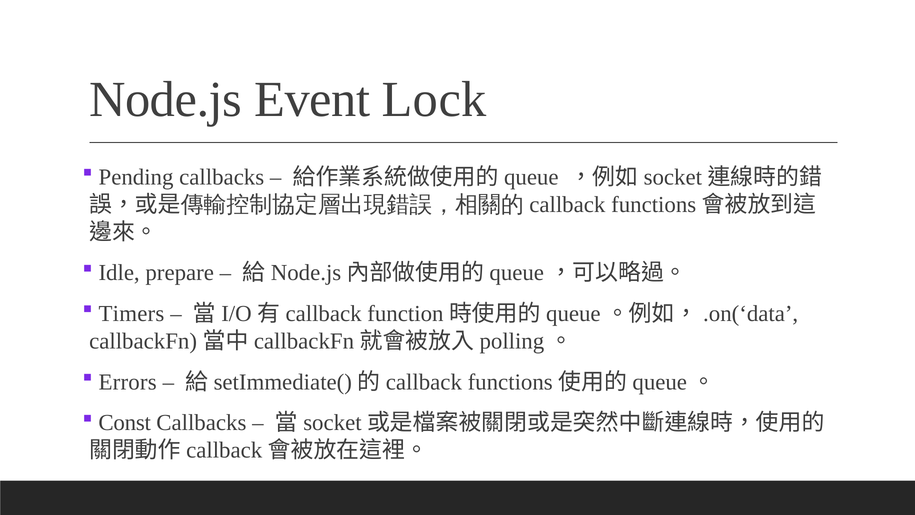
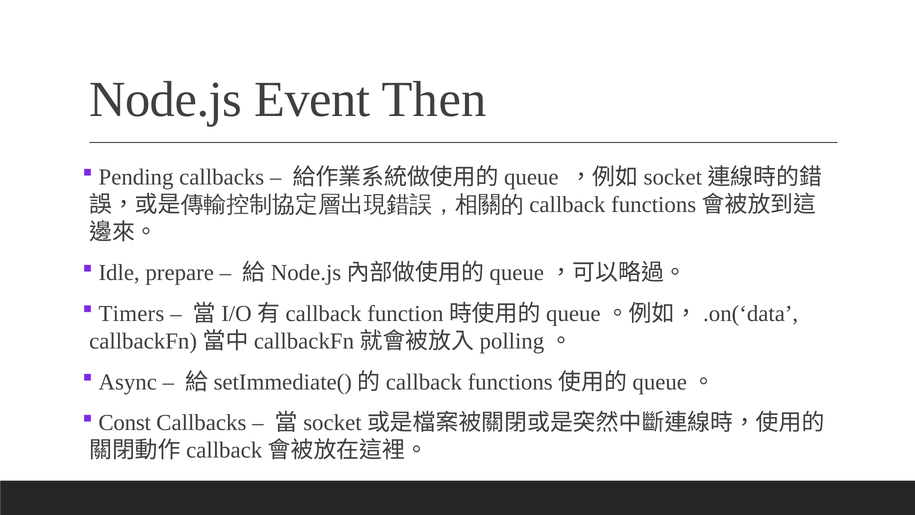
Lock: Lock -> Then
Errors: Errors -> Async
